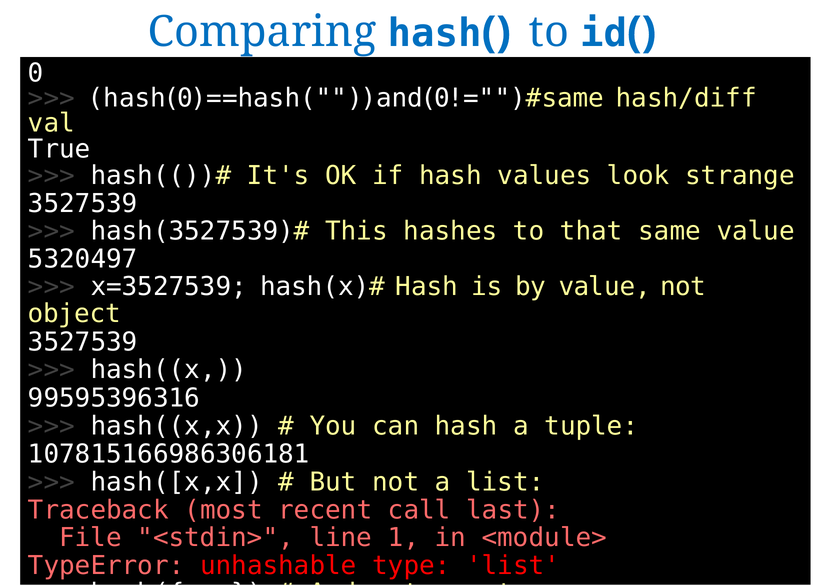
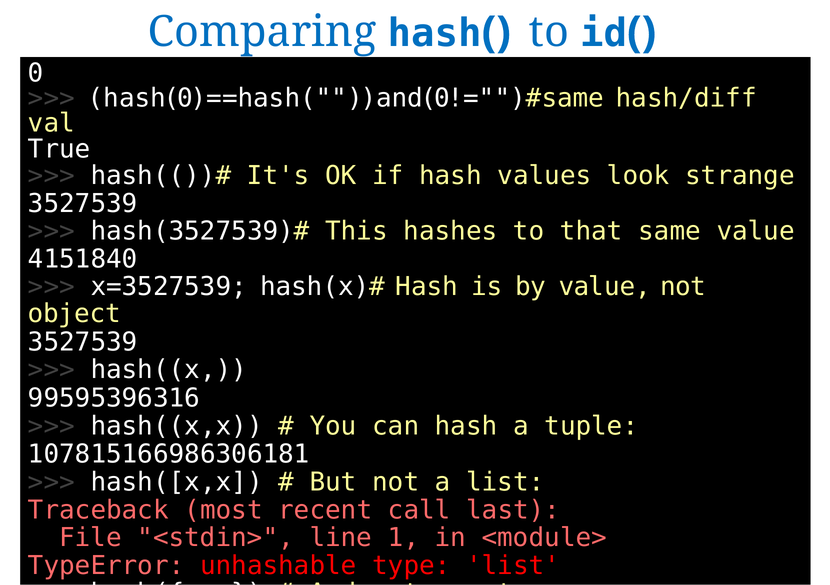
5320497: 5320497 -> 4151840
